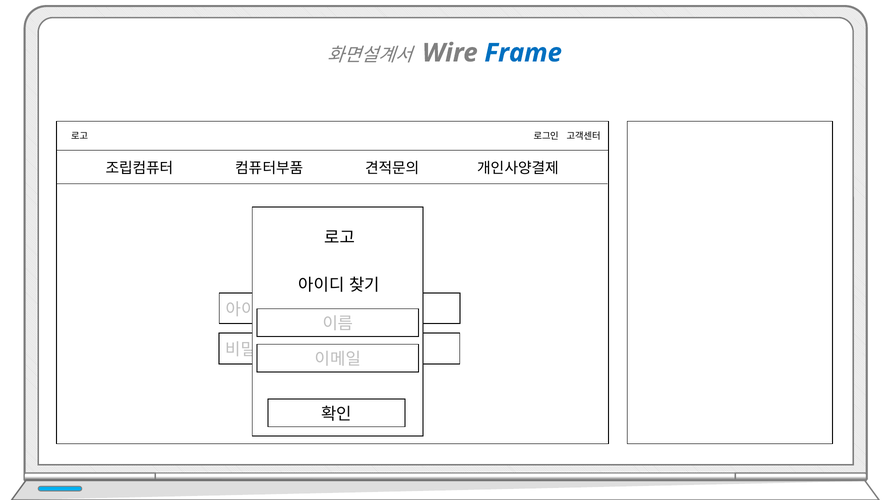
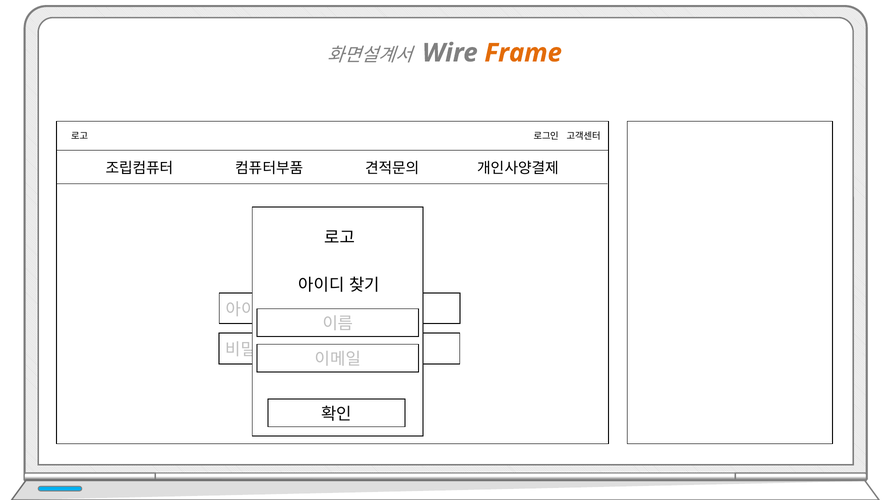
Frame colour: blue -> orange
